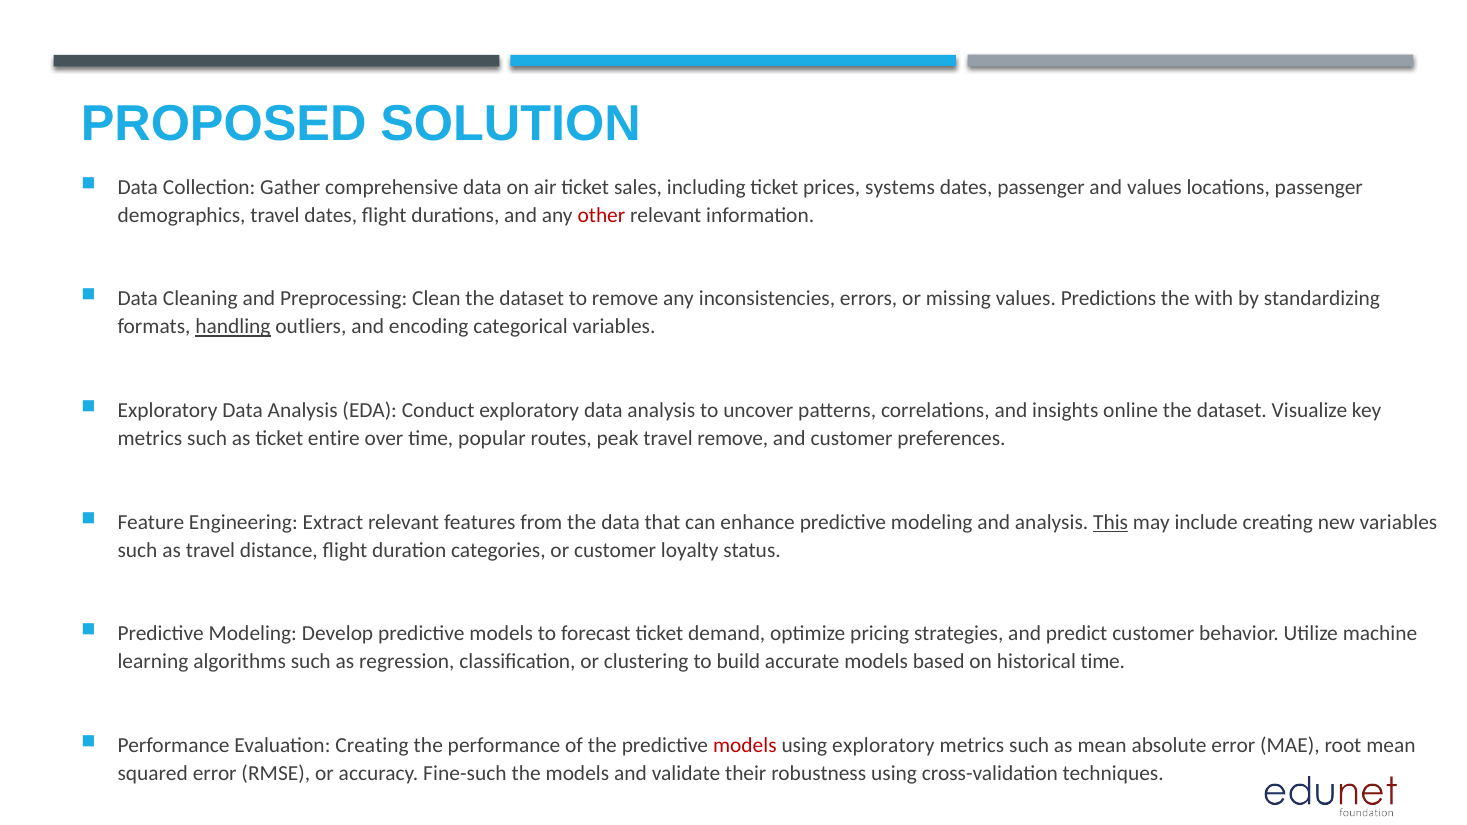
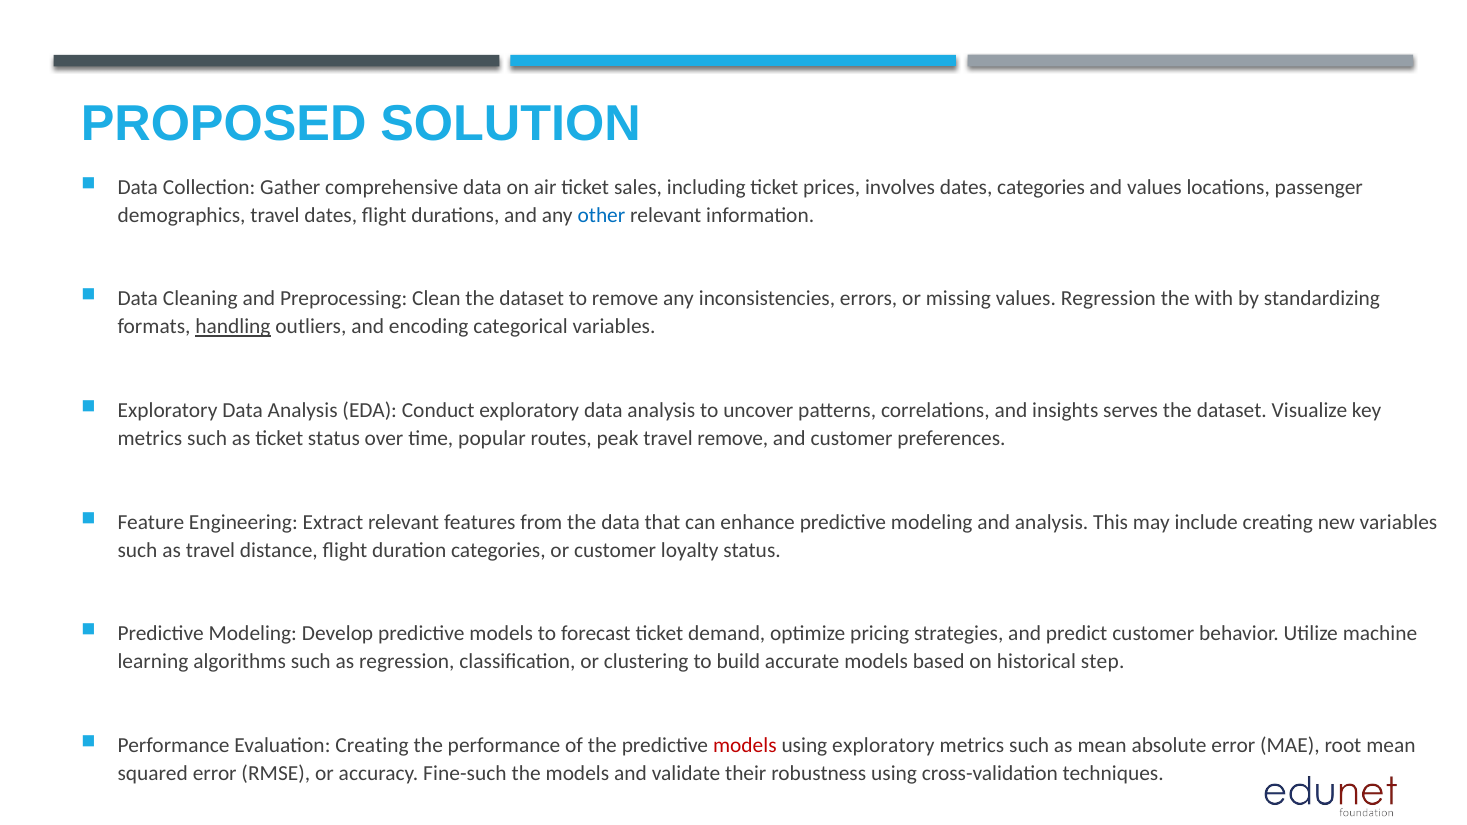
systems: systems -> involves
dates passenger: passenger -> categories
other colour: red -> blue
values Predictions: Predictions -> Regression
online: online -> serves
ticket entire: entire -> status
This underline: present -> none
historical time: time -> step
